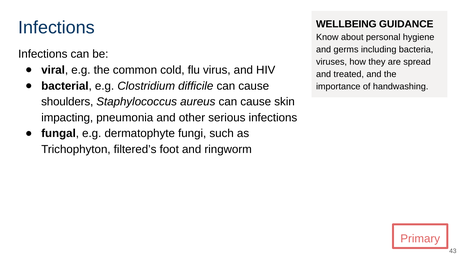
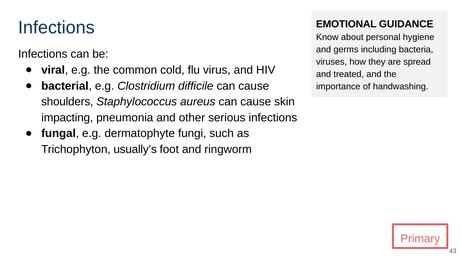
WELLBEING: WELLBEING -> EMOTIONAL
filtered’s: filtered’s -> usually’s
